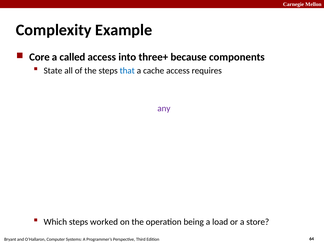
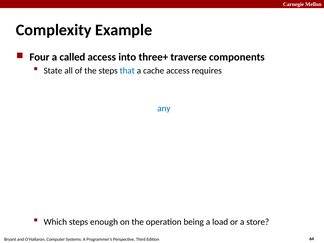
Core: Core -> Four
because: because -> traverse
any colour: purple -> blue
worked: worked -> enough
